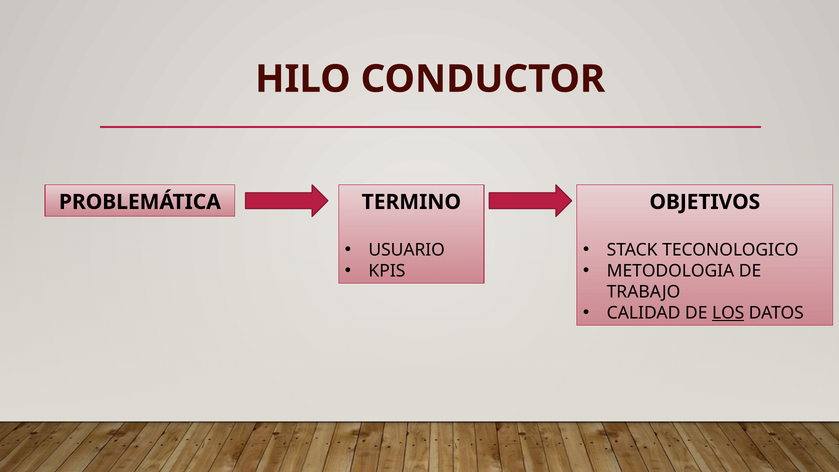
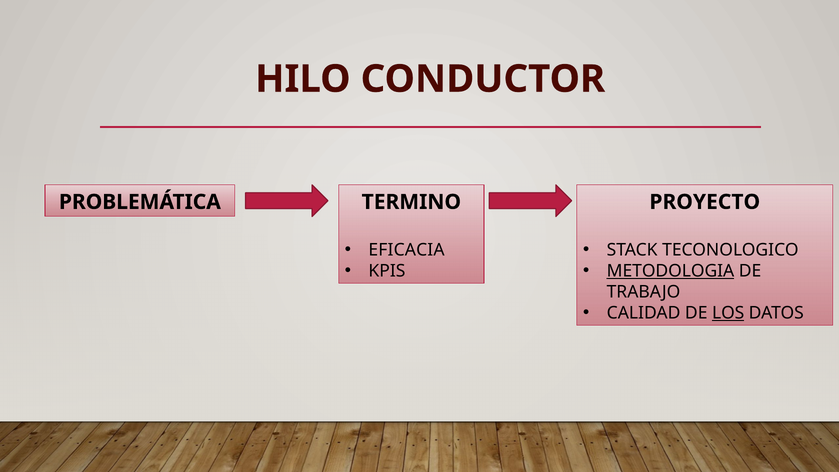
OBJETIVOS: OBJETIVOS -> PROYECTO
USUARIO: USUARIO -> EFICACIA
METODOLOGIA underline: none -> present
